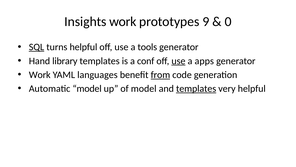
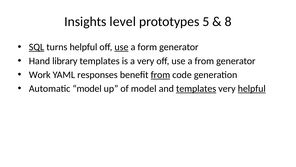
Insights work: work -> level
9: 9 -> 5
0: 0 -> 8
use at (121, 47) underline: none -> present
tools: tools -> form
a conf: conf -> very
use at (178, 61) underline: present -> none
a apps: apps -> from
languages: languages -> responses
helpful at (252, 88) underline: none -> present
